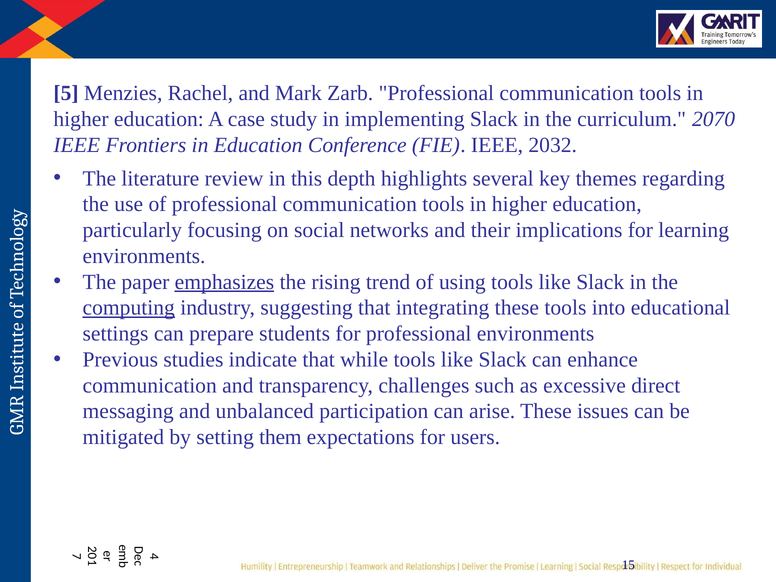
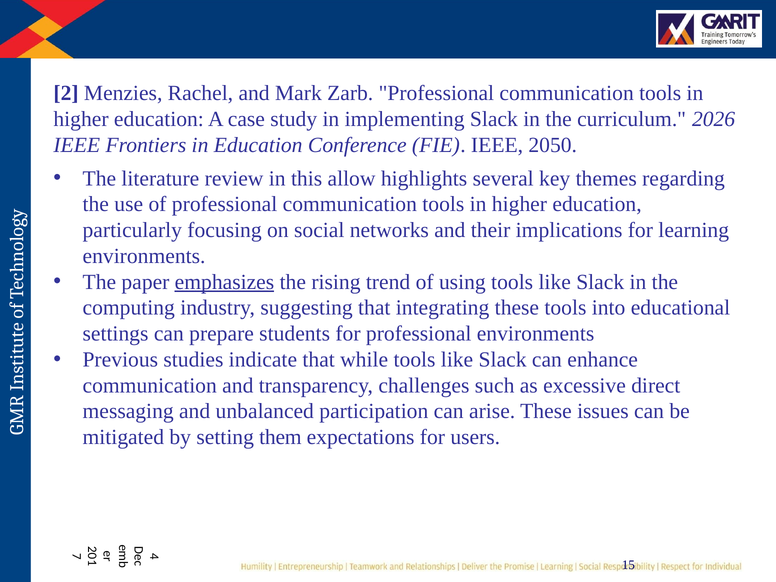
5 at (66, 93): 5 -> 2
2070: 2070 -> 2026
2032: 2032 -> 2050
depth: depth -> allow
computing underline: present -> none
